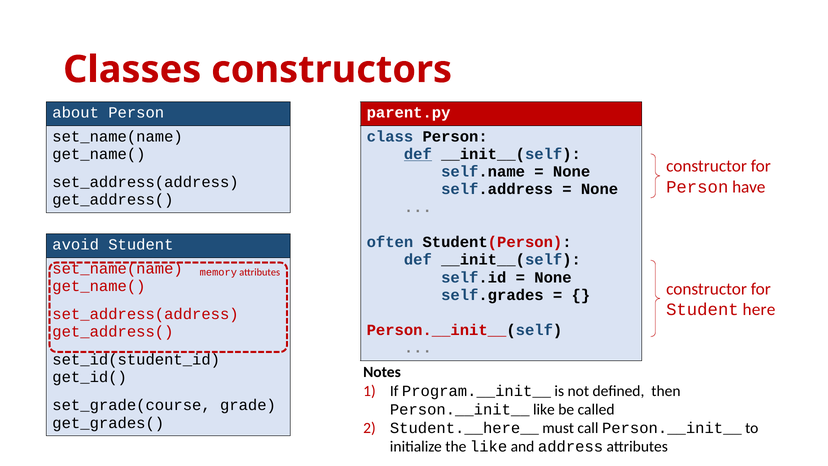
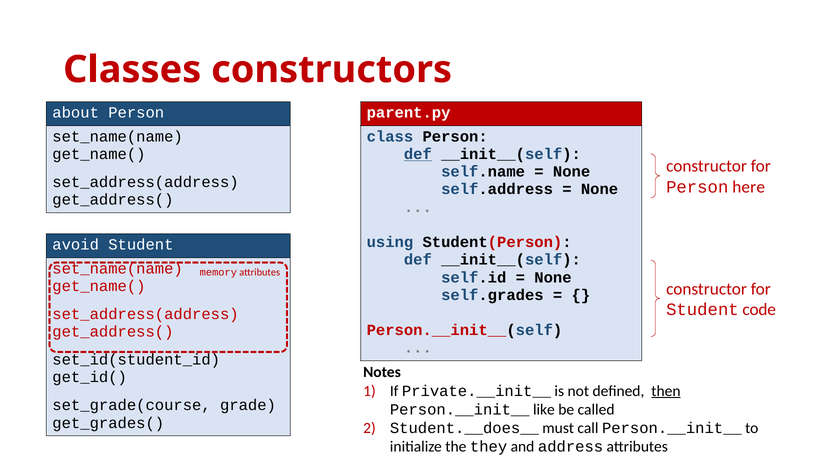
have: have -> here
often: often -> using
here: here -> code
Program.__init__: Program.__init__ -> Private.__init__
then underline: none -> present
Student.__here__: Student.__here__ -> Student.__does__
the like: like -> they
